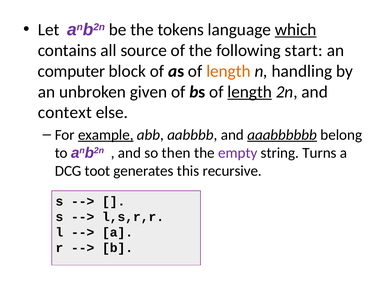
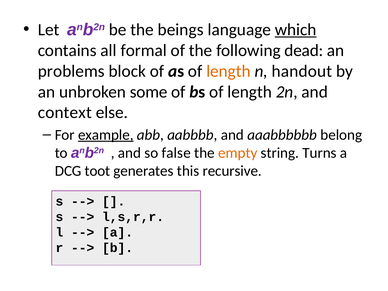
tokens: tokens -> beings
source: source -> formal
start: start -> dead
computer: computer -> problems
handling: handling -> handout
given: given -> some
length at (250, 92) underline: present -> none
aaabbbbbb underline: present -> none
then: then -> false
empty colour: purple -> orange
